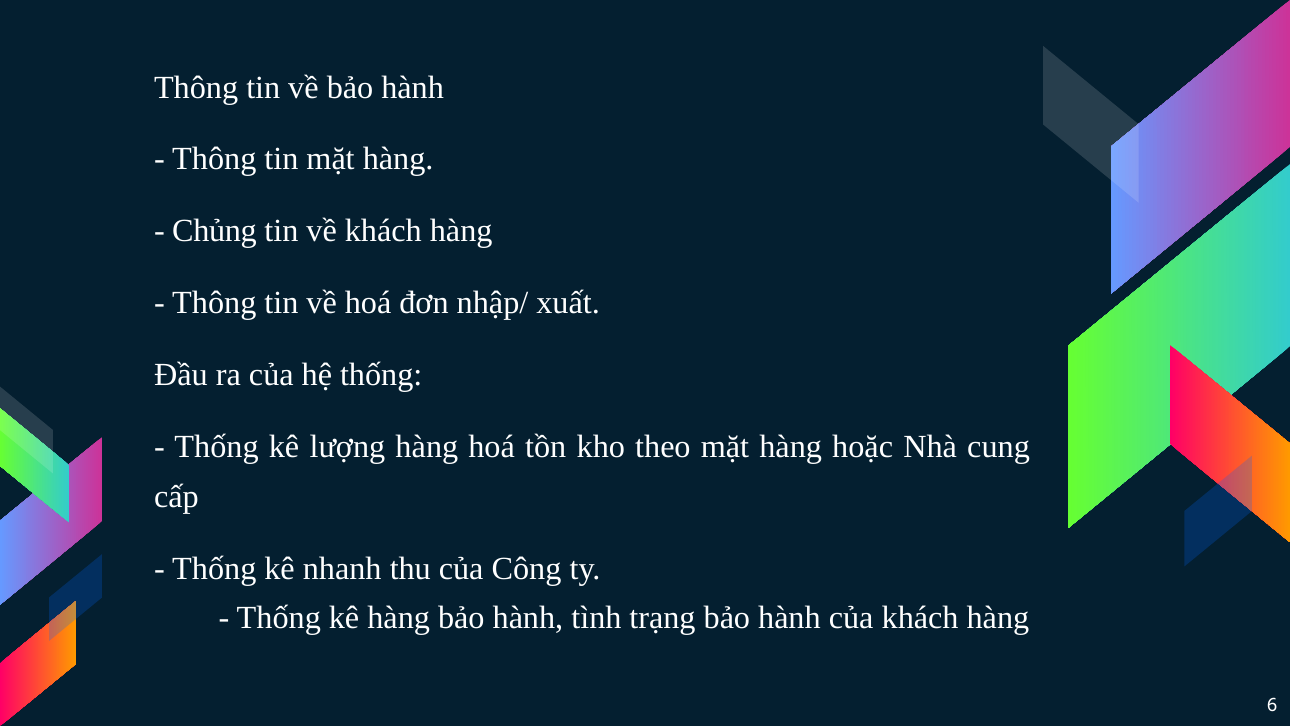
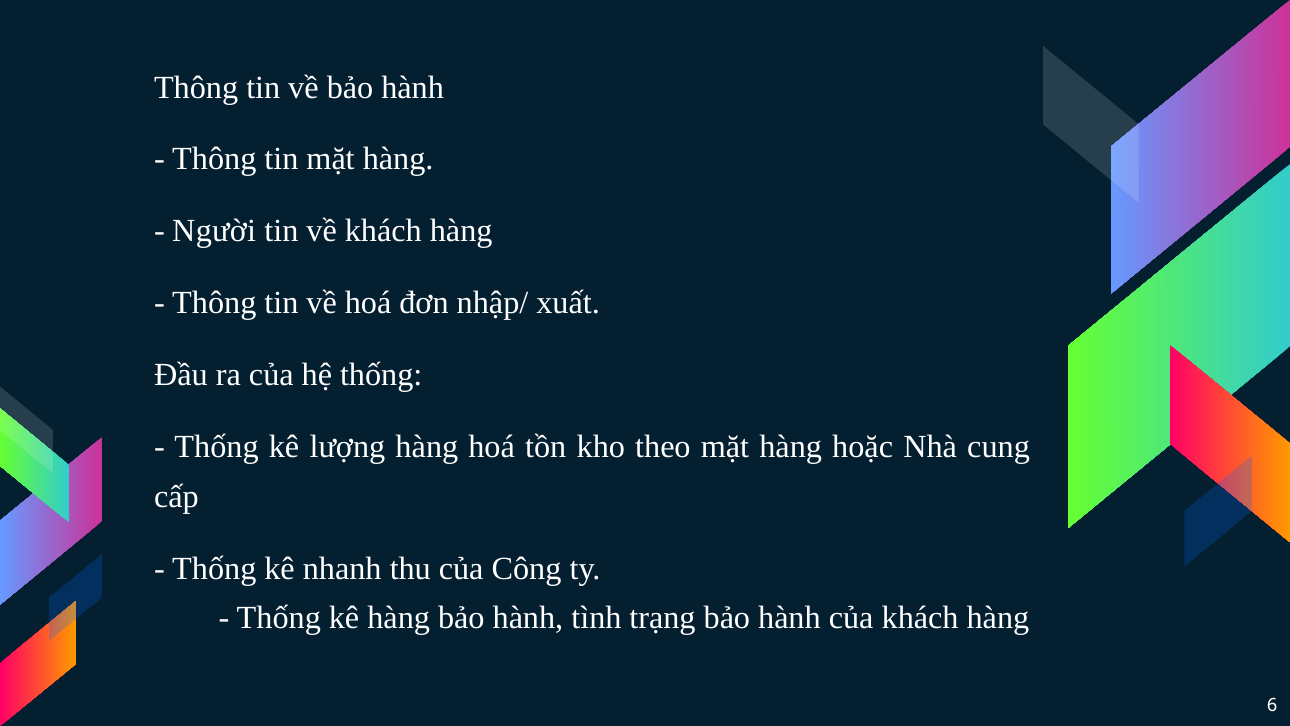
Chủng: Chủng -> Người
